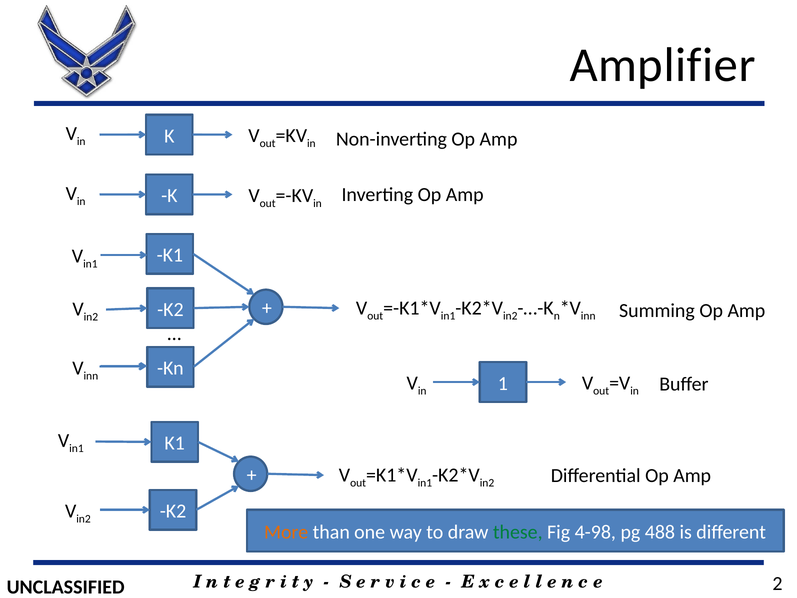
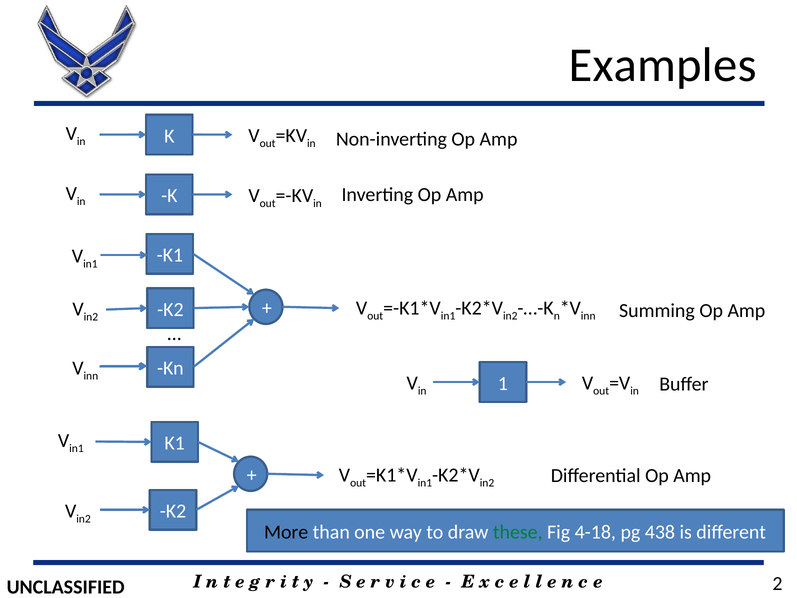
Amplifier: Amplifier -> Examples
More colour: orange -> black
4-98: 4-98 -> 4-18
488: 488 -> 438
